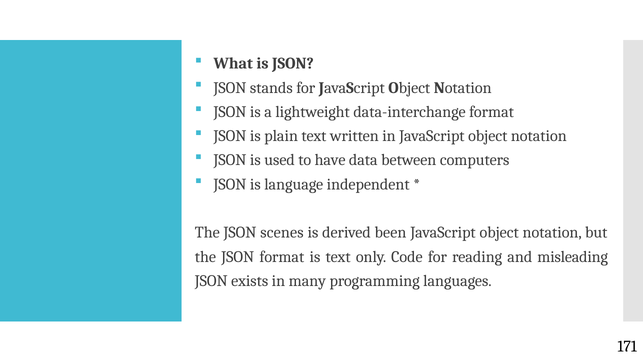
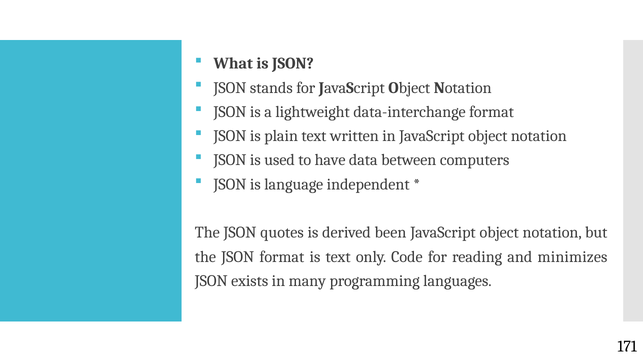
scenes: scenes -> quotes
misleading: misleading -> minimizes
